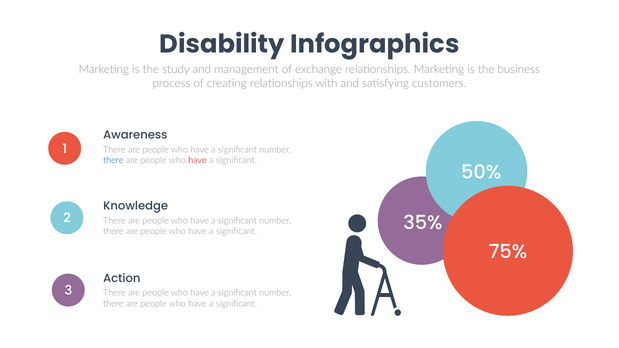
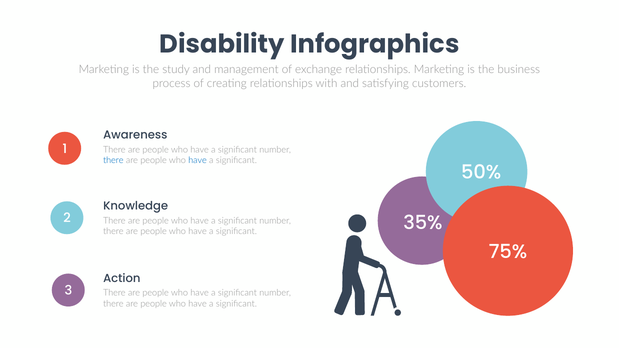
have at (198, 161) colour: red -> blue
